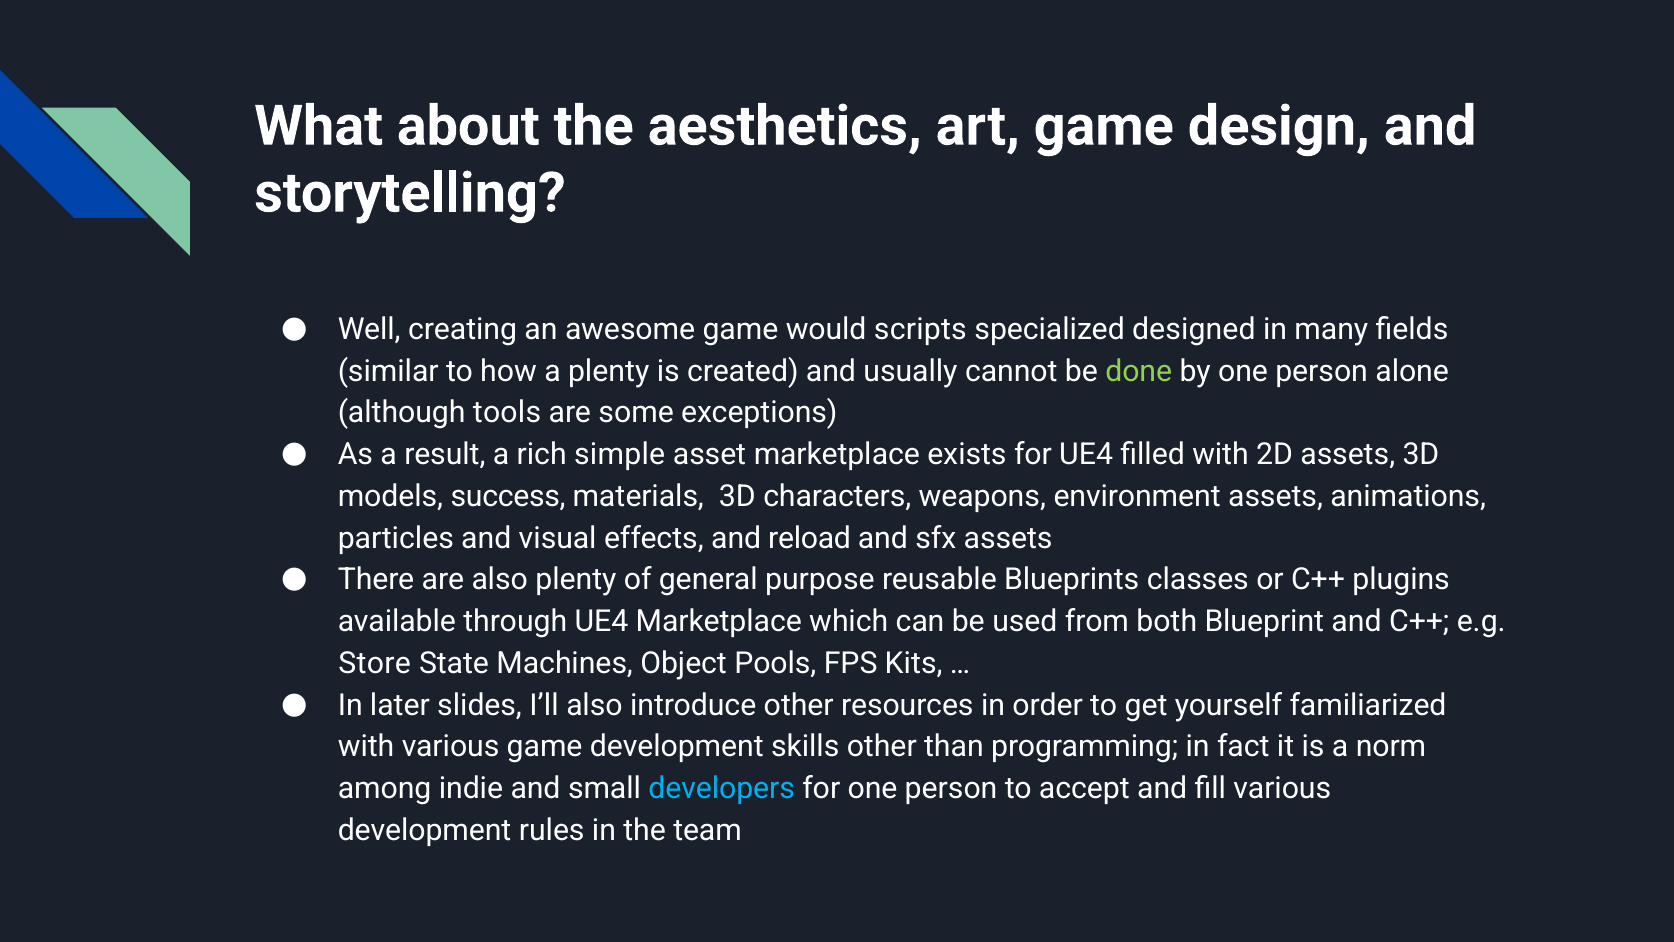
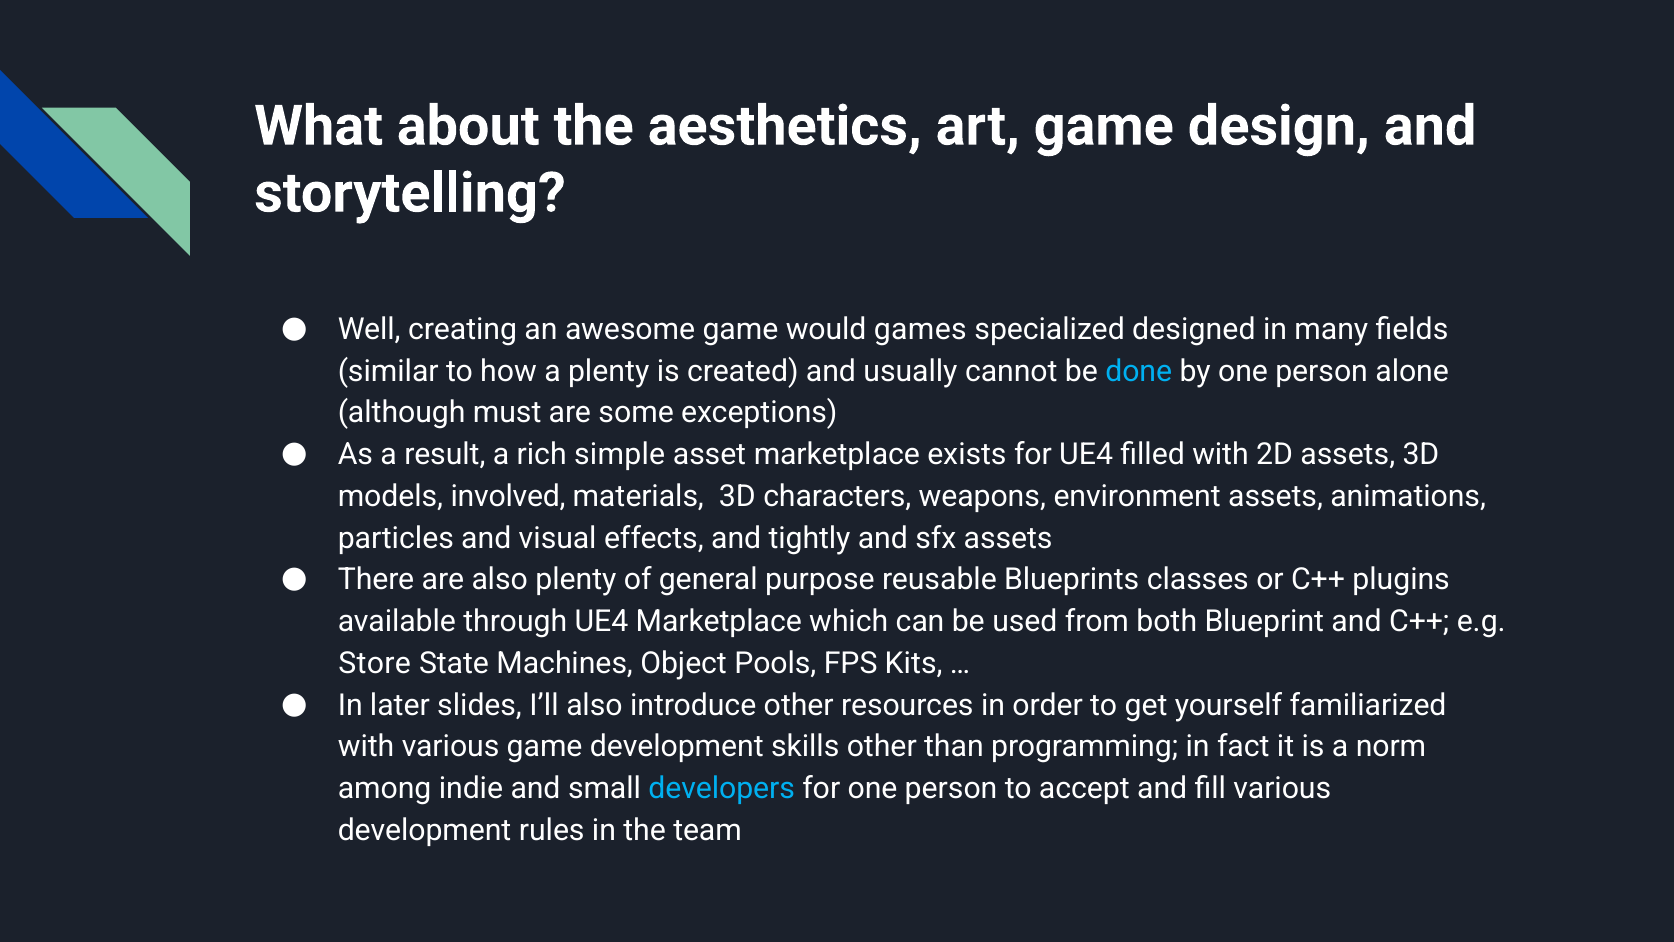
scripts: scripts -> games
done colour: light green -> light blue
tools: tools -> must
success: success -> involved
reload: reload -> tightly
